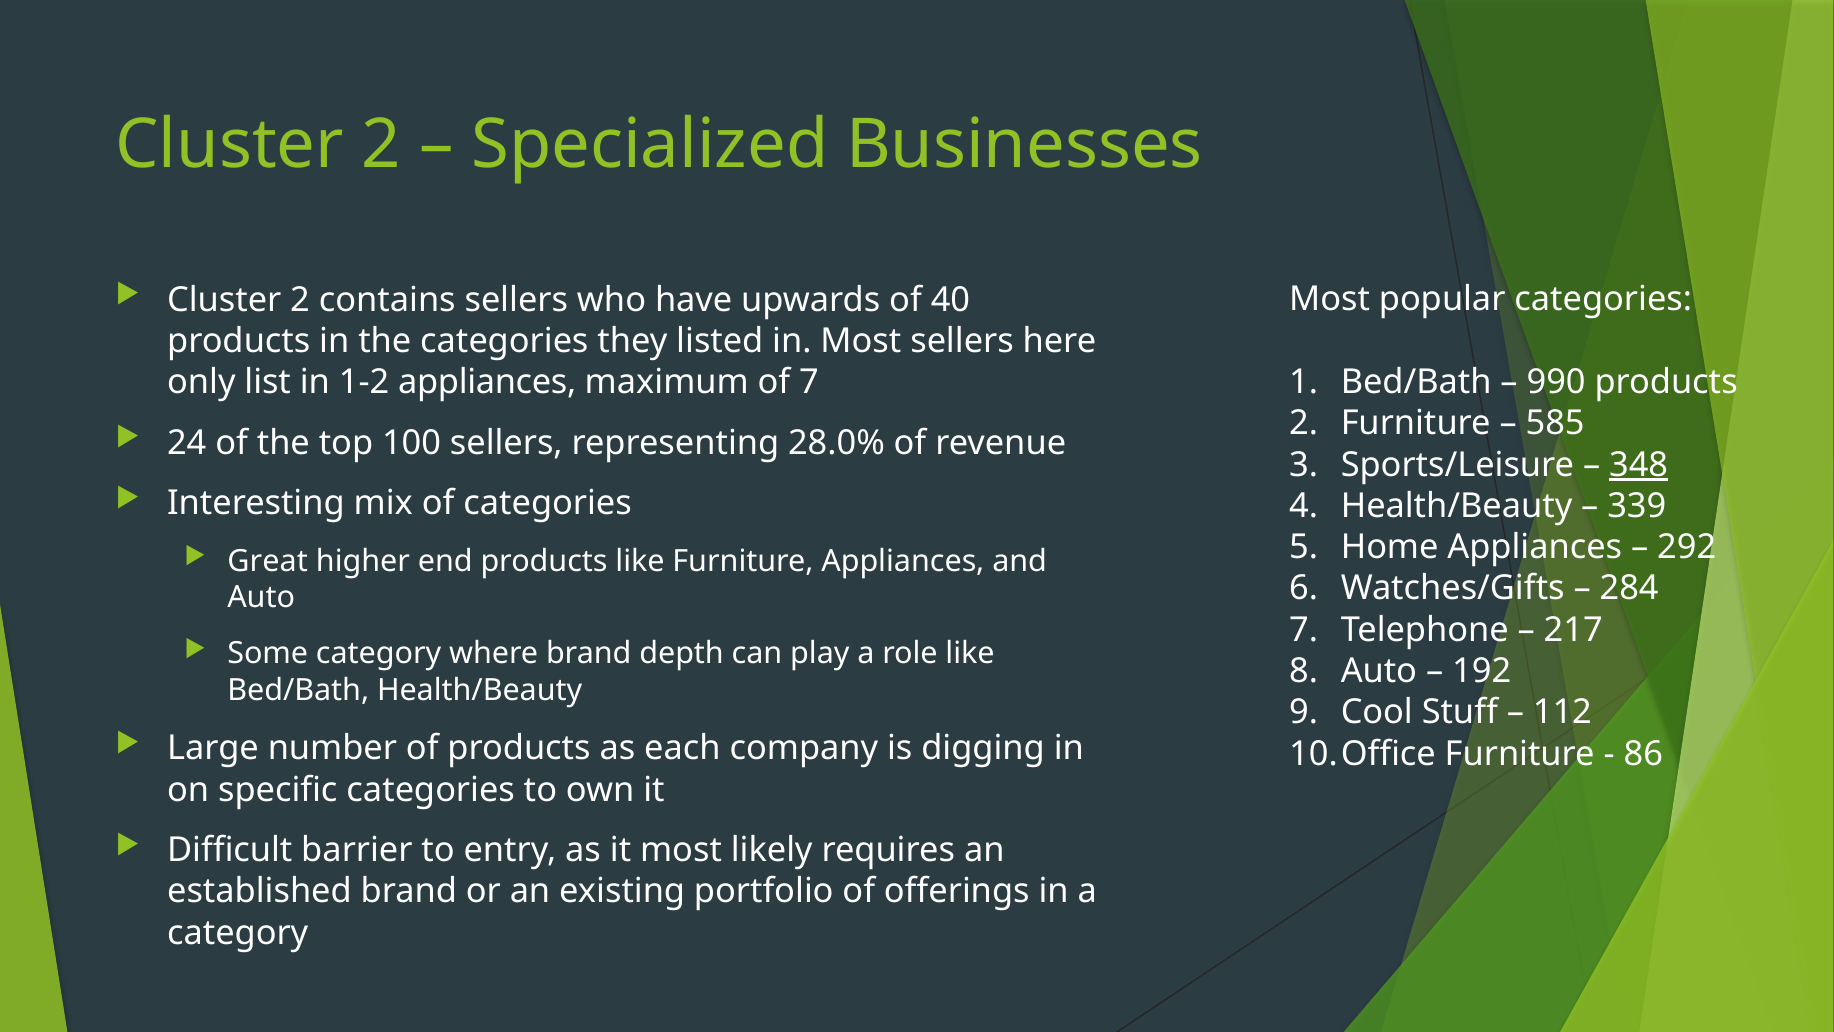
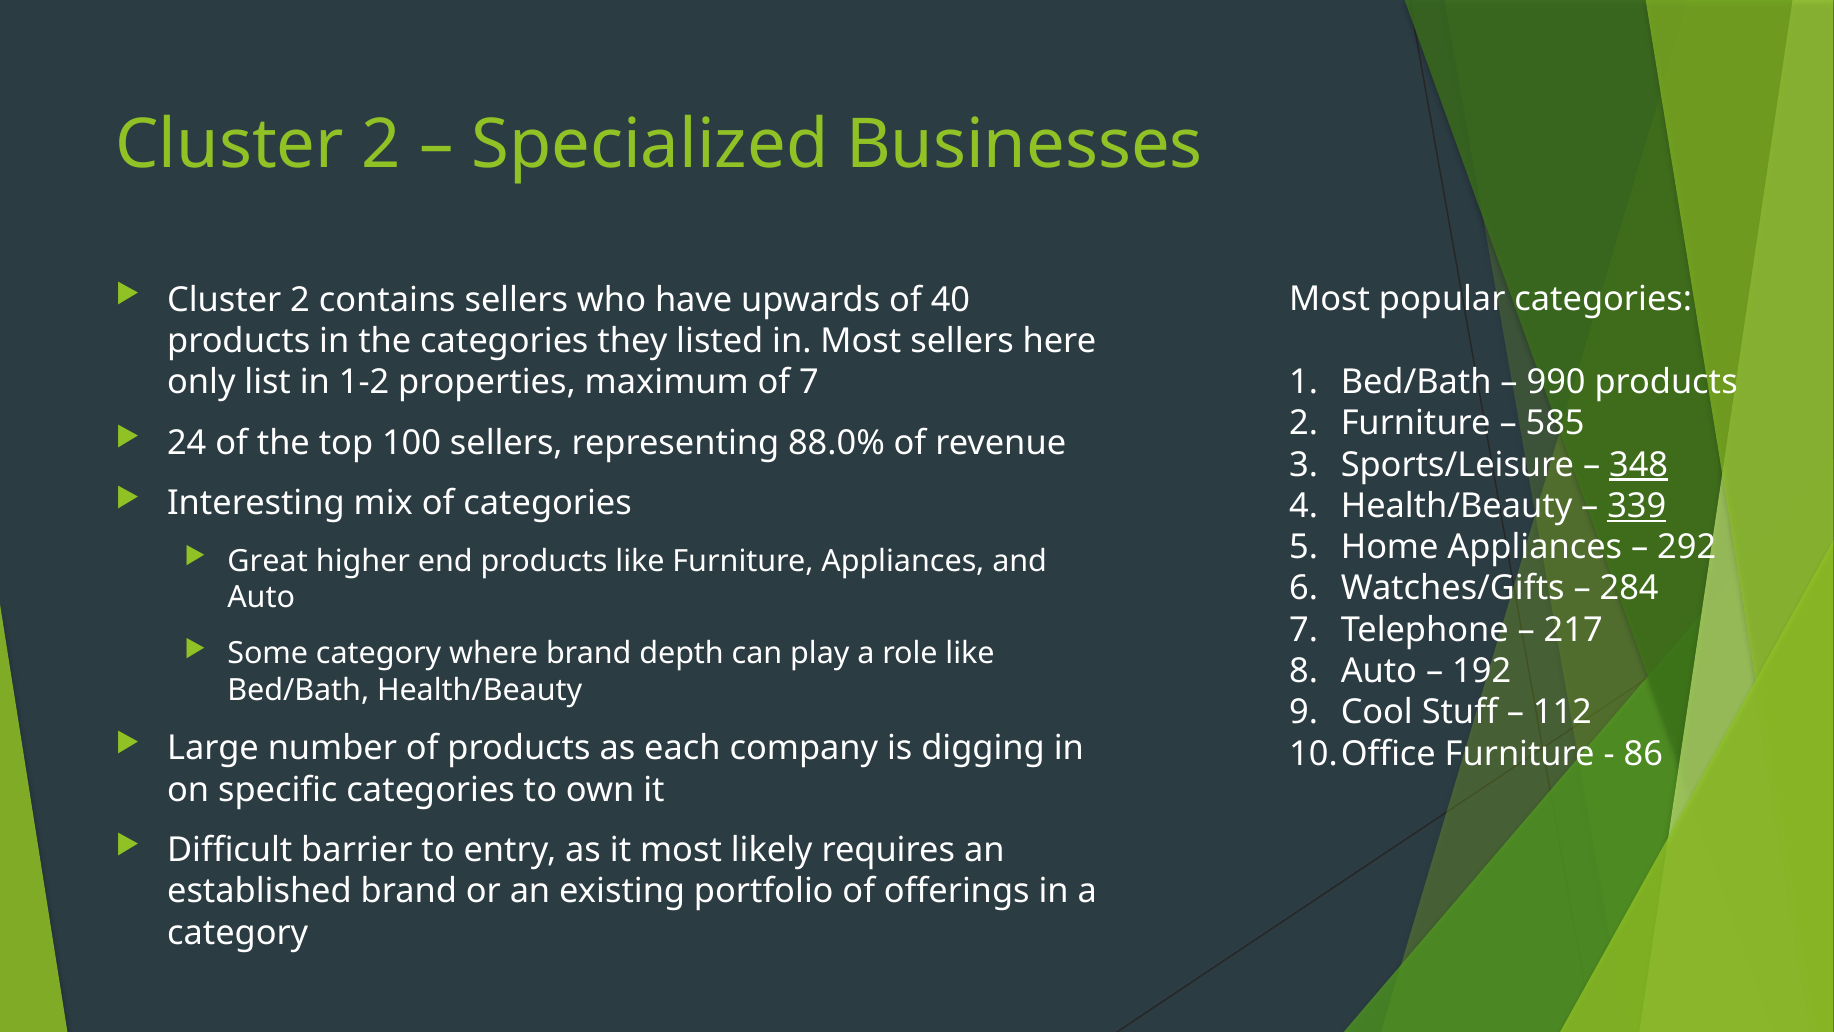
1-2 appliances: appliances -> properties
28.0%: 28.0% -> 88.0%
339 underline: none -> present
